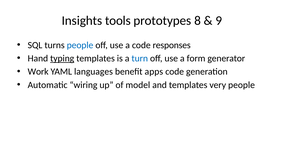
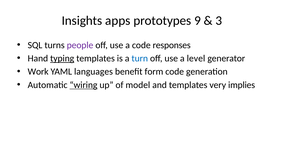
tools: tools -> apps
8: 8 -> 9
9: 9 -> 3
people at (80, 45) colour: blue -> purple
form: form -> level
apps: apps -> form
wiring underline: none -> present
very people: people -> implies
